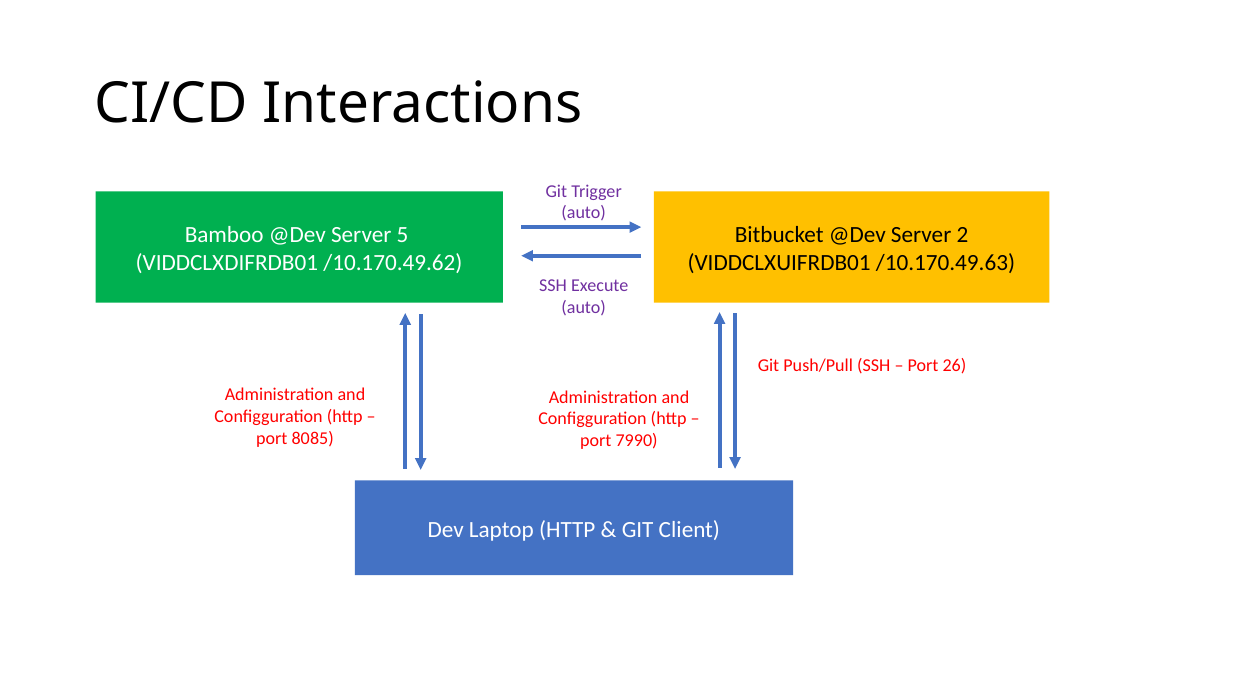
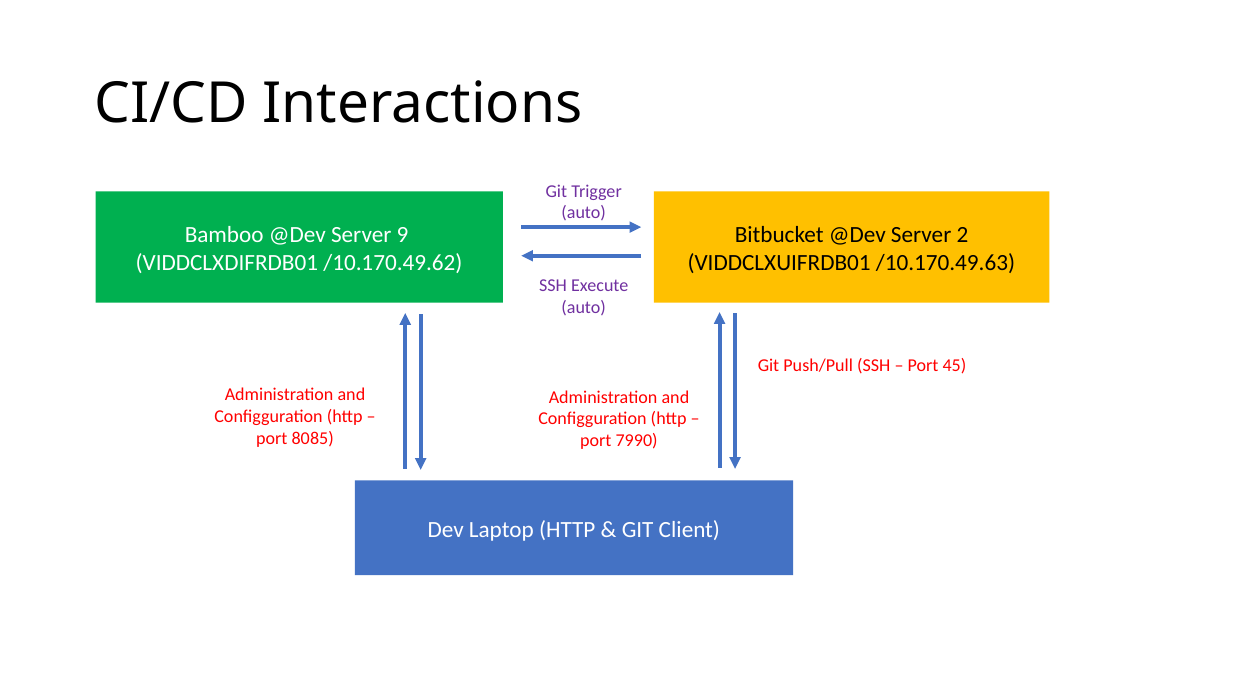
5: 5 -> 9
26: 26 -> 45
